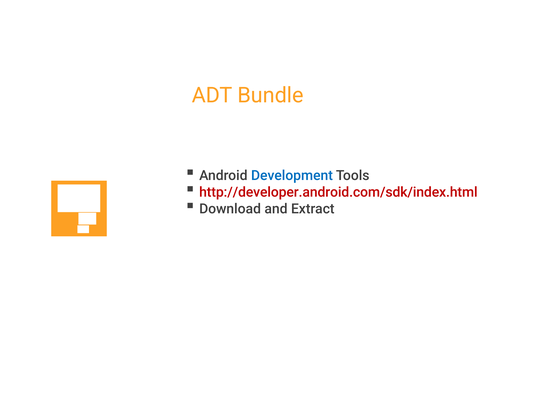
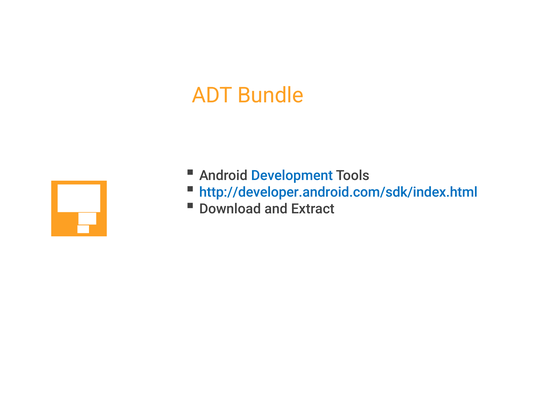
http://developer.android.com/sdk/index.html colour: red -> blue
